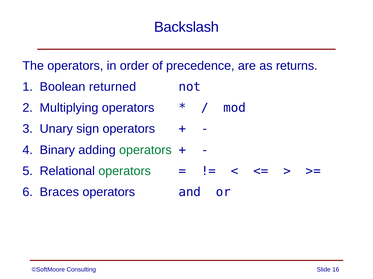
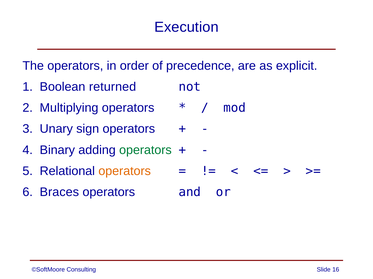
Backslash: Backslash -> Execution
returns: returns -> explicit
operators at (125, 171) colour: green -> orange
